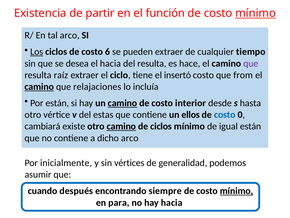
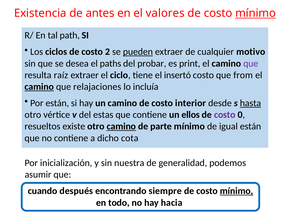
partir: partir -> antes
función: función -> valores
tal arco: arco -> path
Los underline: present -> none
6: 6 -> 2
pueden underline: none -> present
tiempo: tiempo -> motivo
el hacia: hacia -> paths
del resulta: resulta -> probar
hace: hace -> print
camino at (122, 103) underline: present -> none
hasta underline: none -> present
costo at (225, 115) colour: blue -> purple
cambiará: cambiará -> resueltos
de ciclos: ciclos -> parte
dicho arco: arco -> cota
inicialmente: inicialmente -> inicialización
vértices: vértices -> nuestra
para: para -> todo
